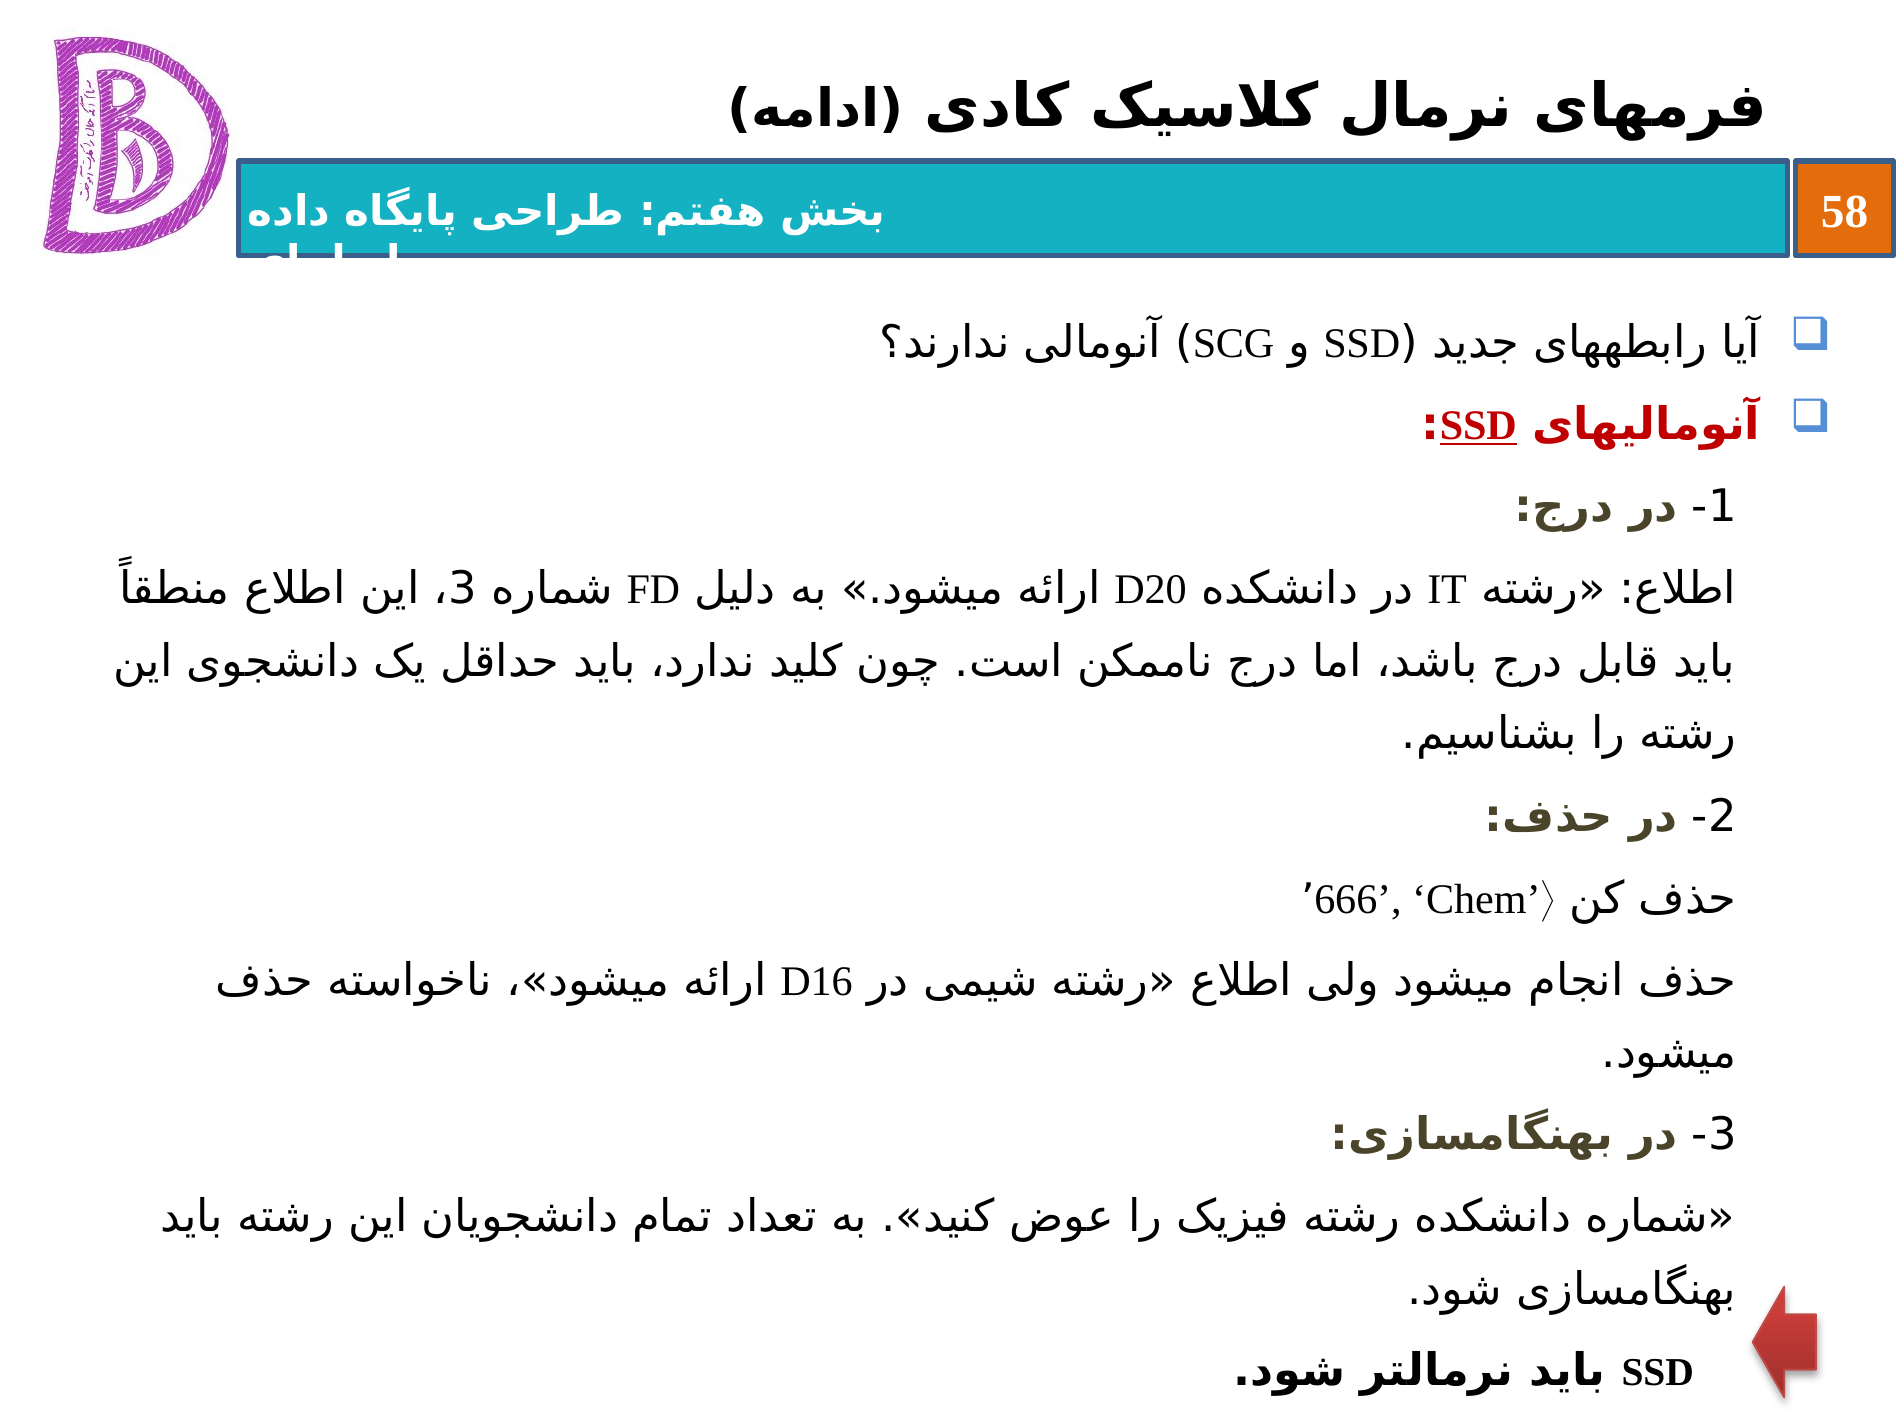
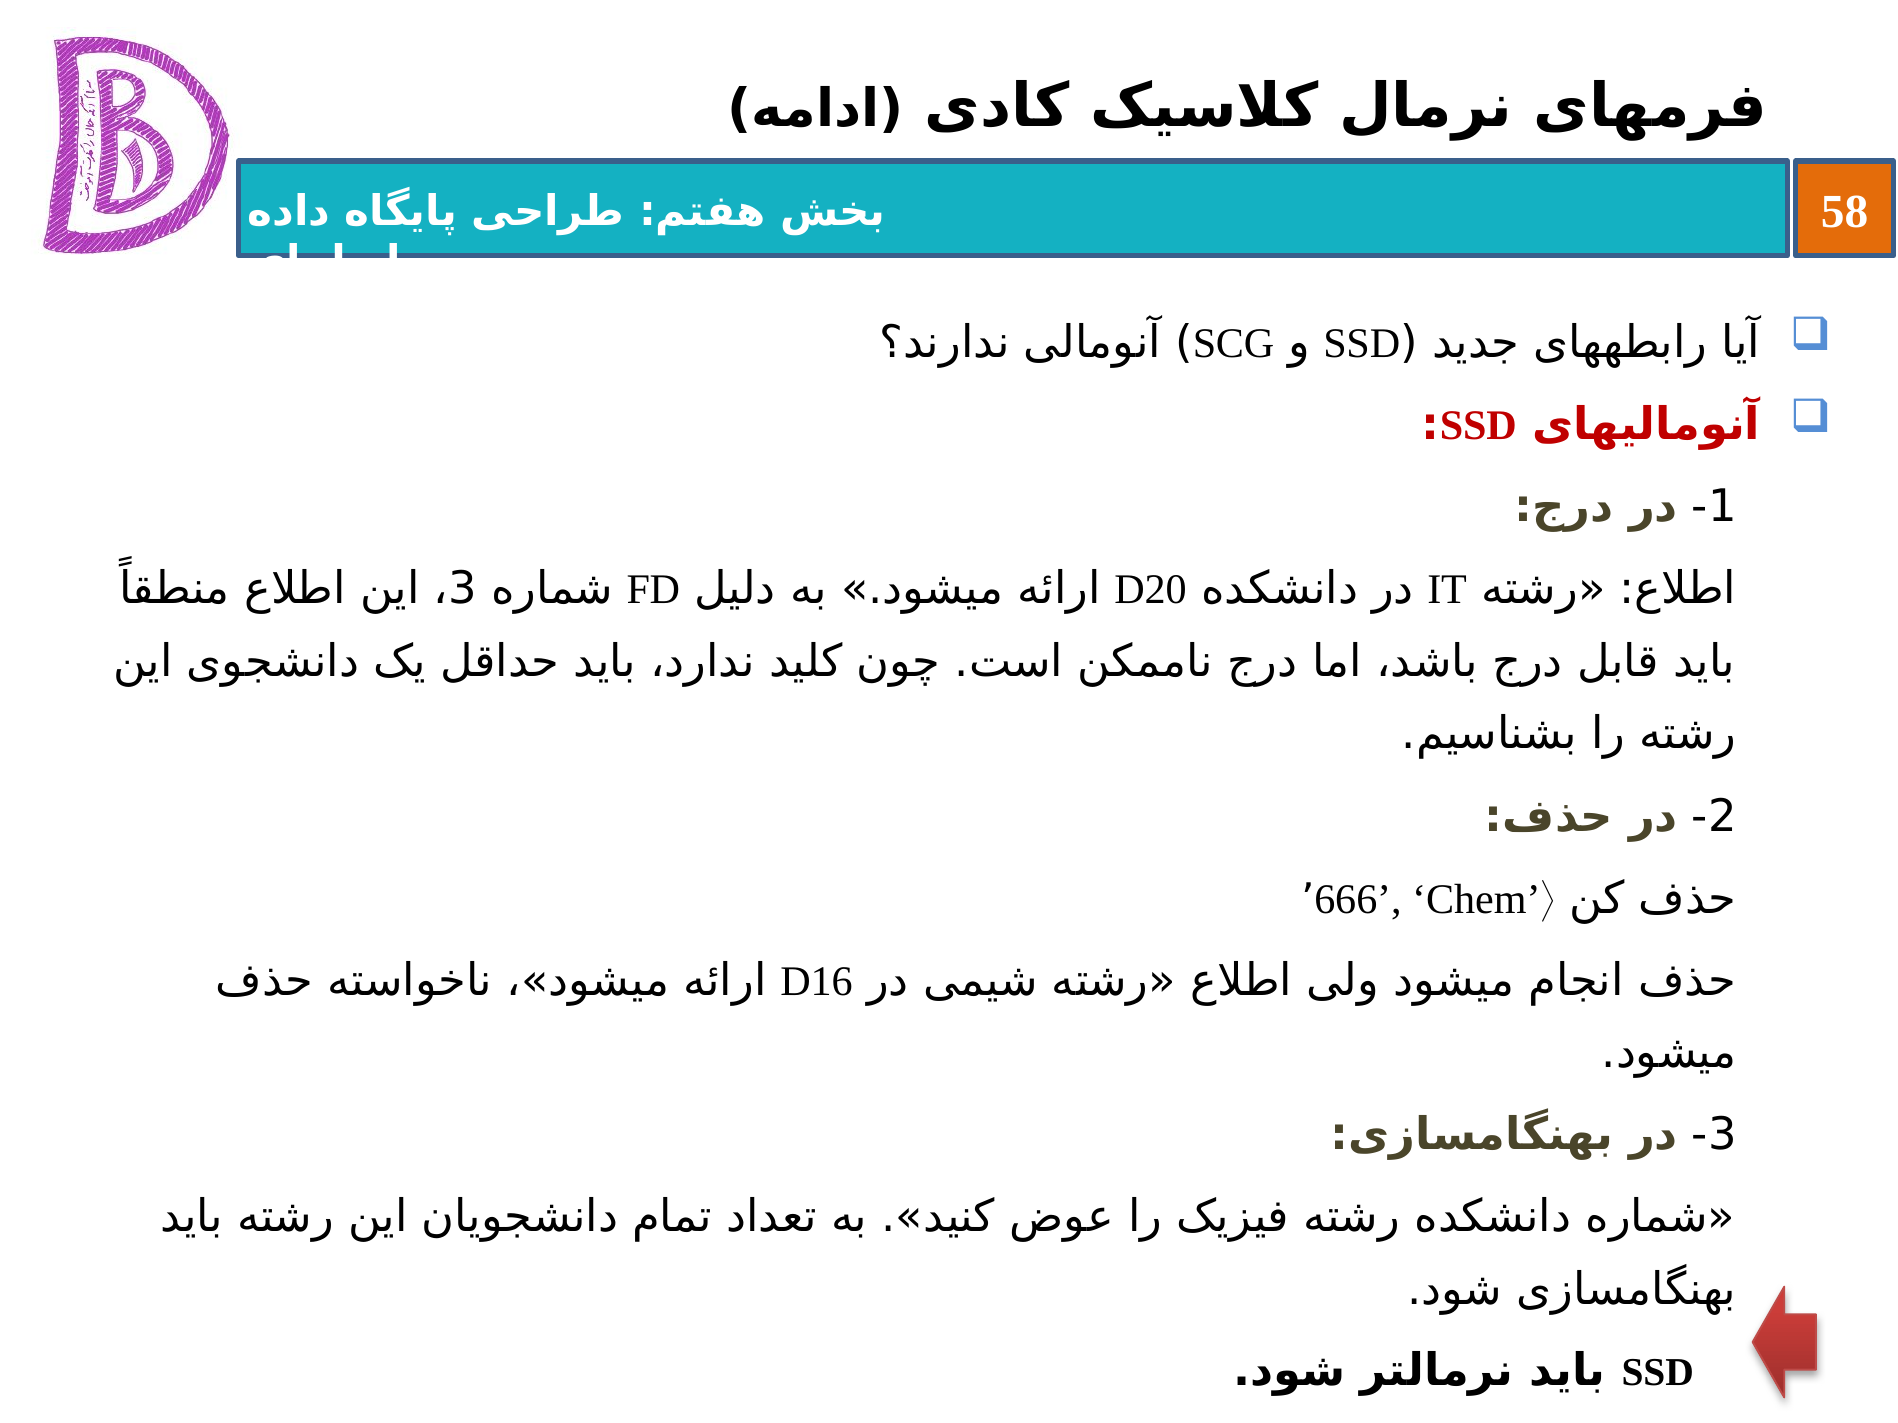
SSD at (1478, 426) underline: present -> none
